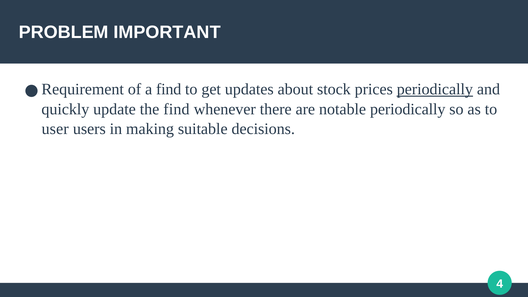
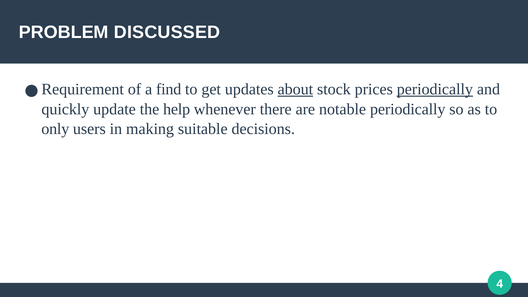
IMPORTANT: IMPORTANT -> DISCUSSED
about underline: none -> present
the find: find -> help
user: user -> only
